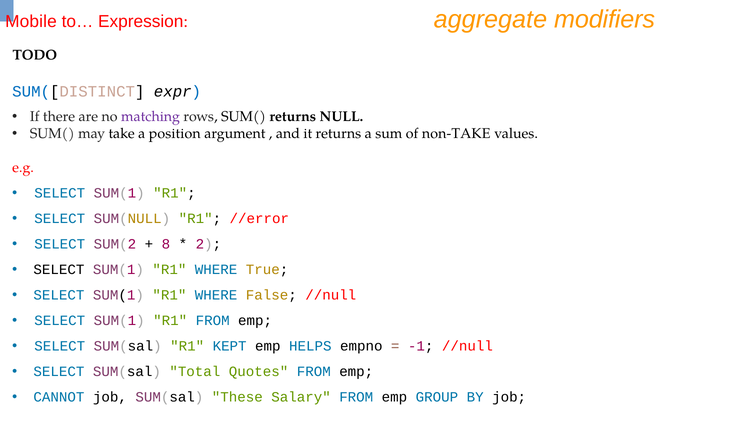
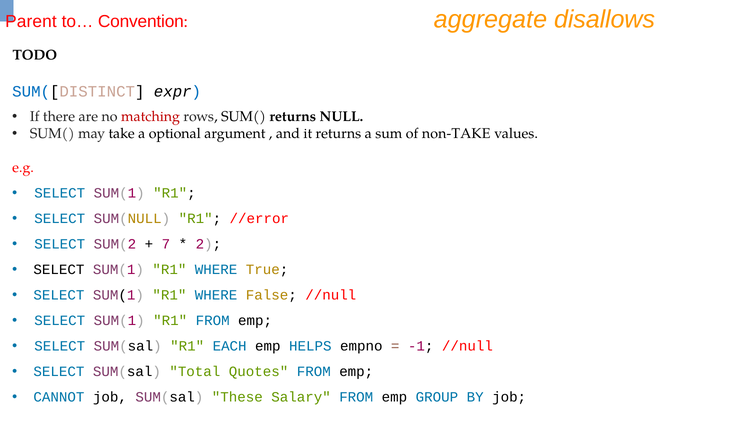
Mobile: Mobile -> Parent
Expression: Expression -> Convention
modifiers: modifiers -> disallows
matching colour: purple -> red
position: position -> optional
8: 8 -> 7
KEPT: KEPT -> EACH
